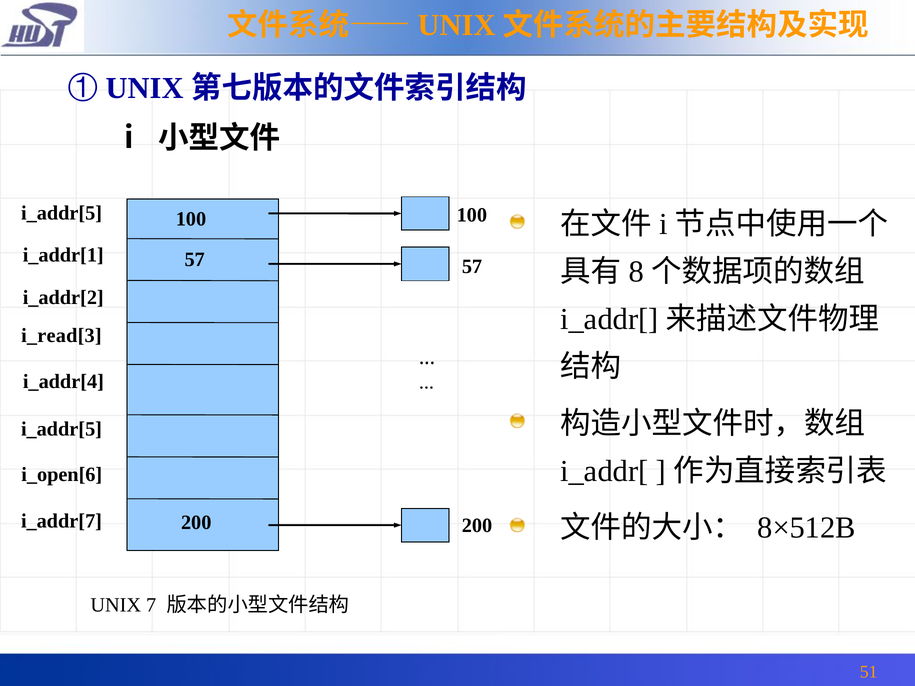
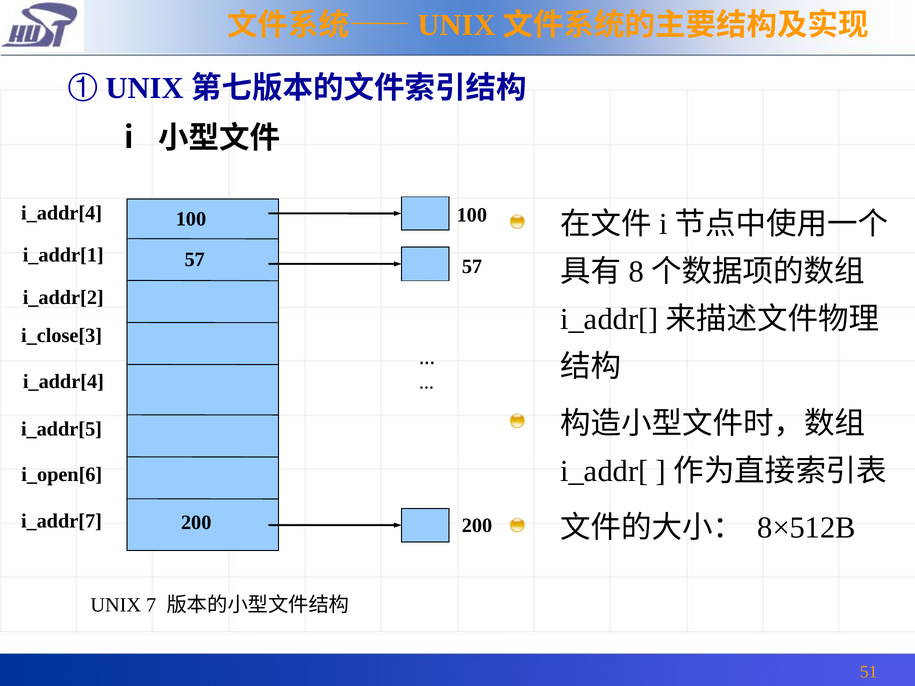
i_addr[5 at (62, 213): i_addr[5 -> i_addr[4
i_read[3: i_read[3 -> i_close[3
